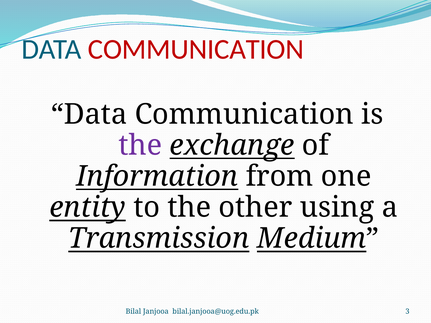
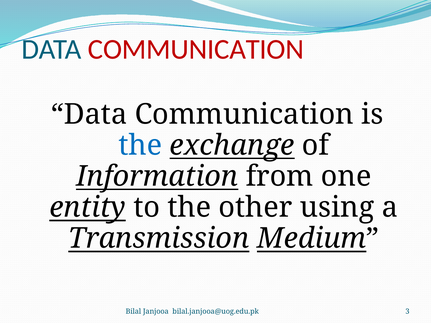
the at (140, 145) colour: purple -> blue
